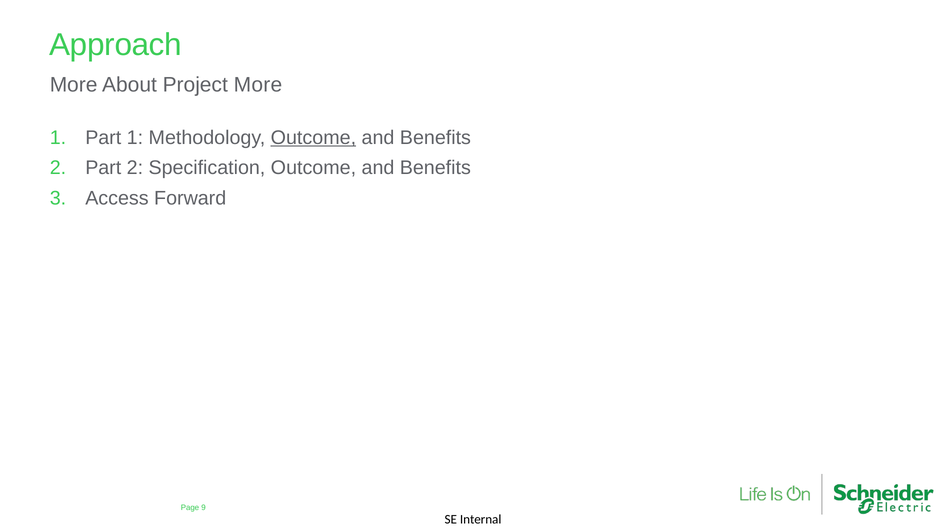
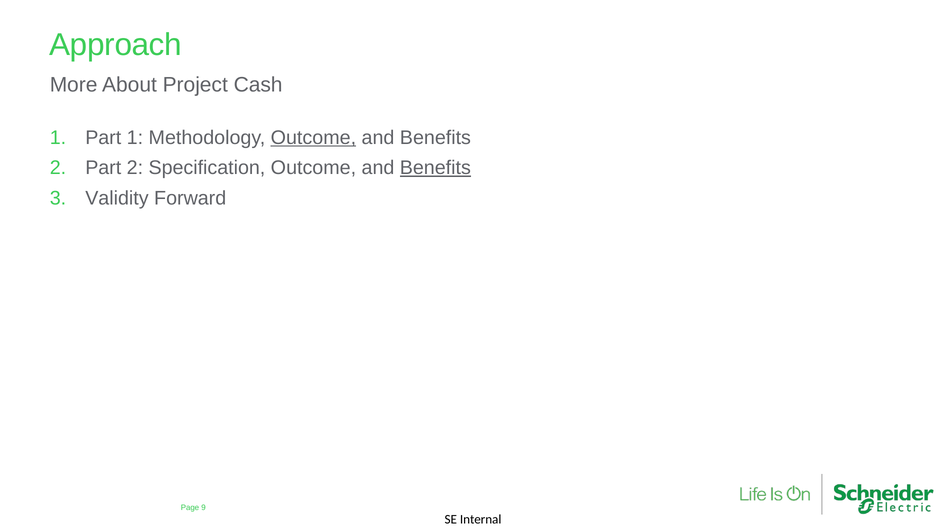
Project More: More -> Cash
Benefits at (435, 168) underline: none -> present
Access: Access -> Validity
